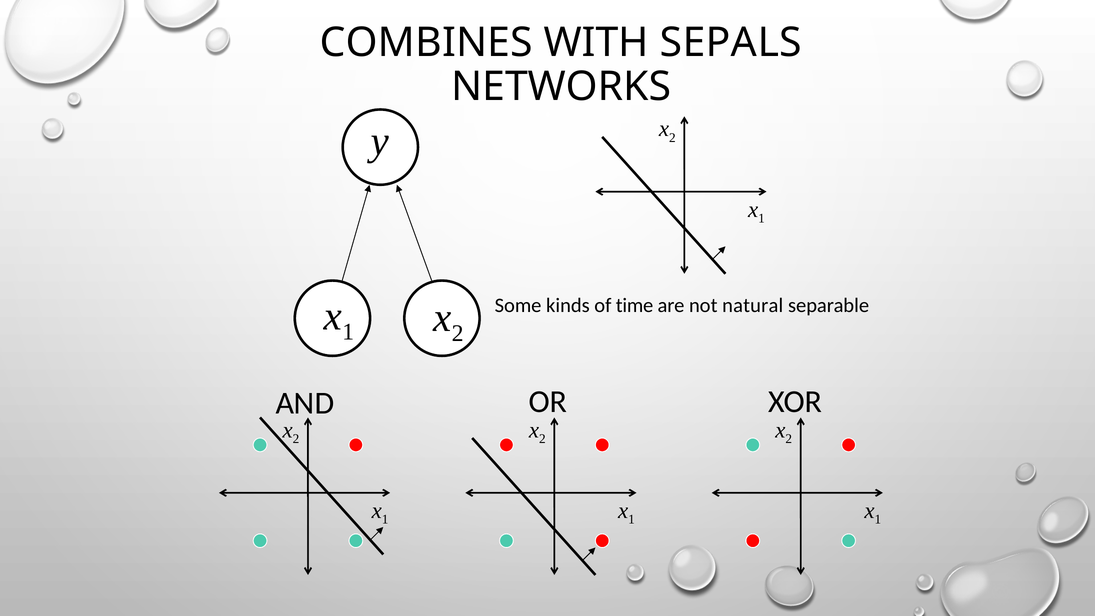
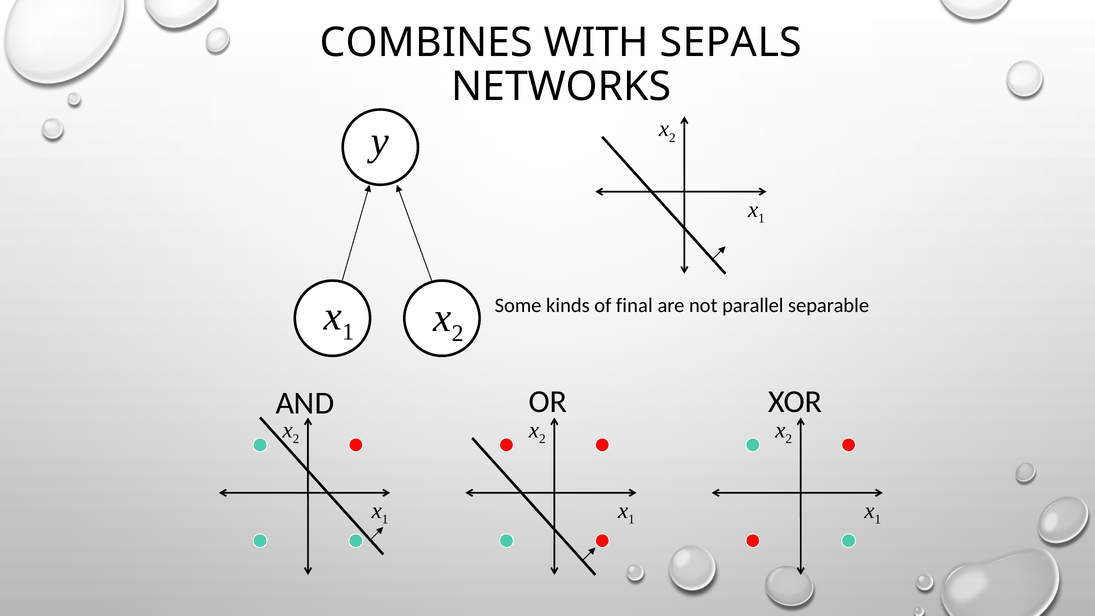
time: time -> final
natural: natural -> parallel
